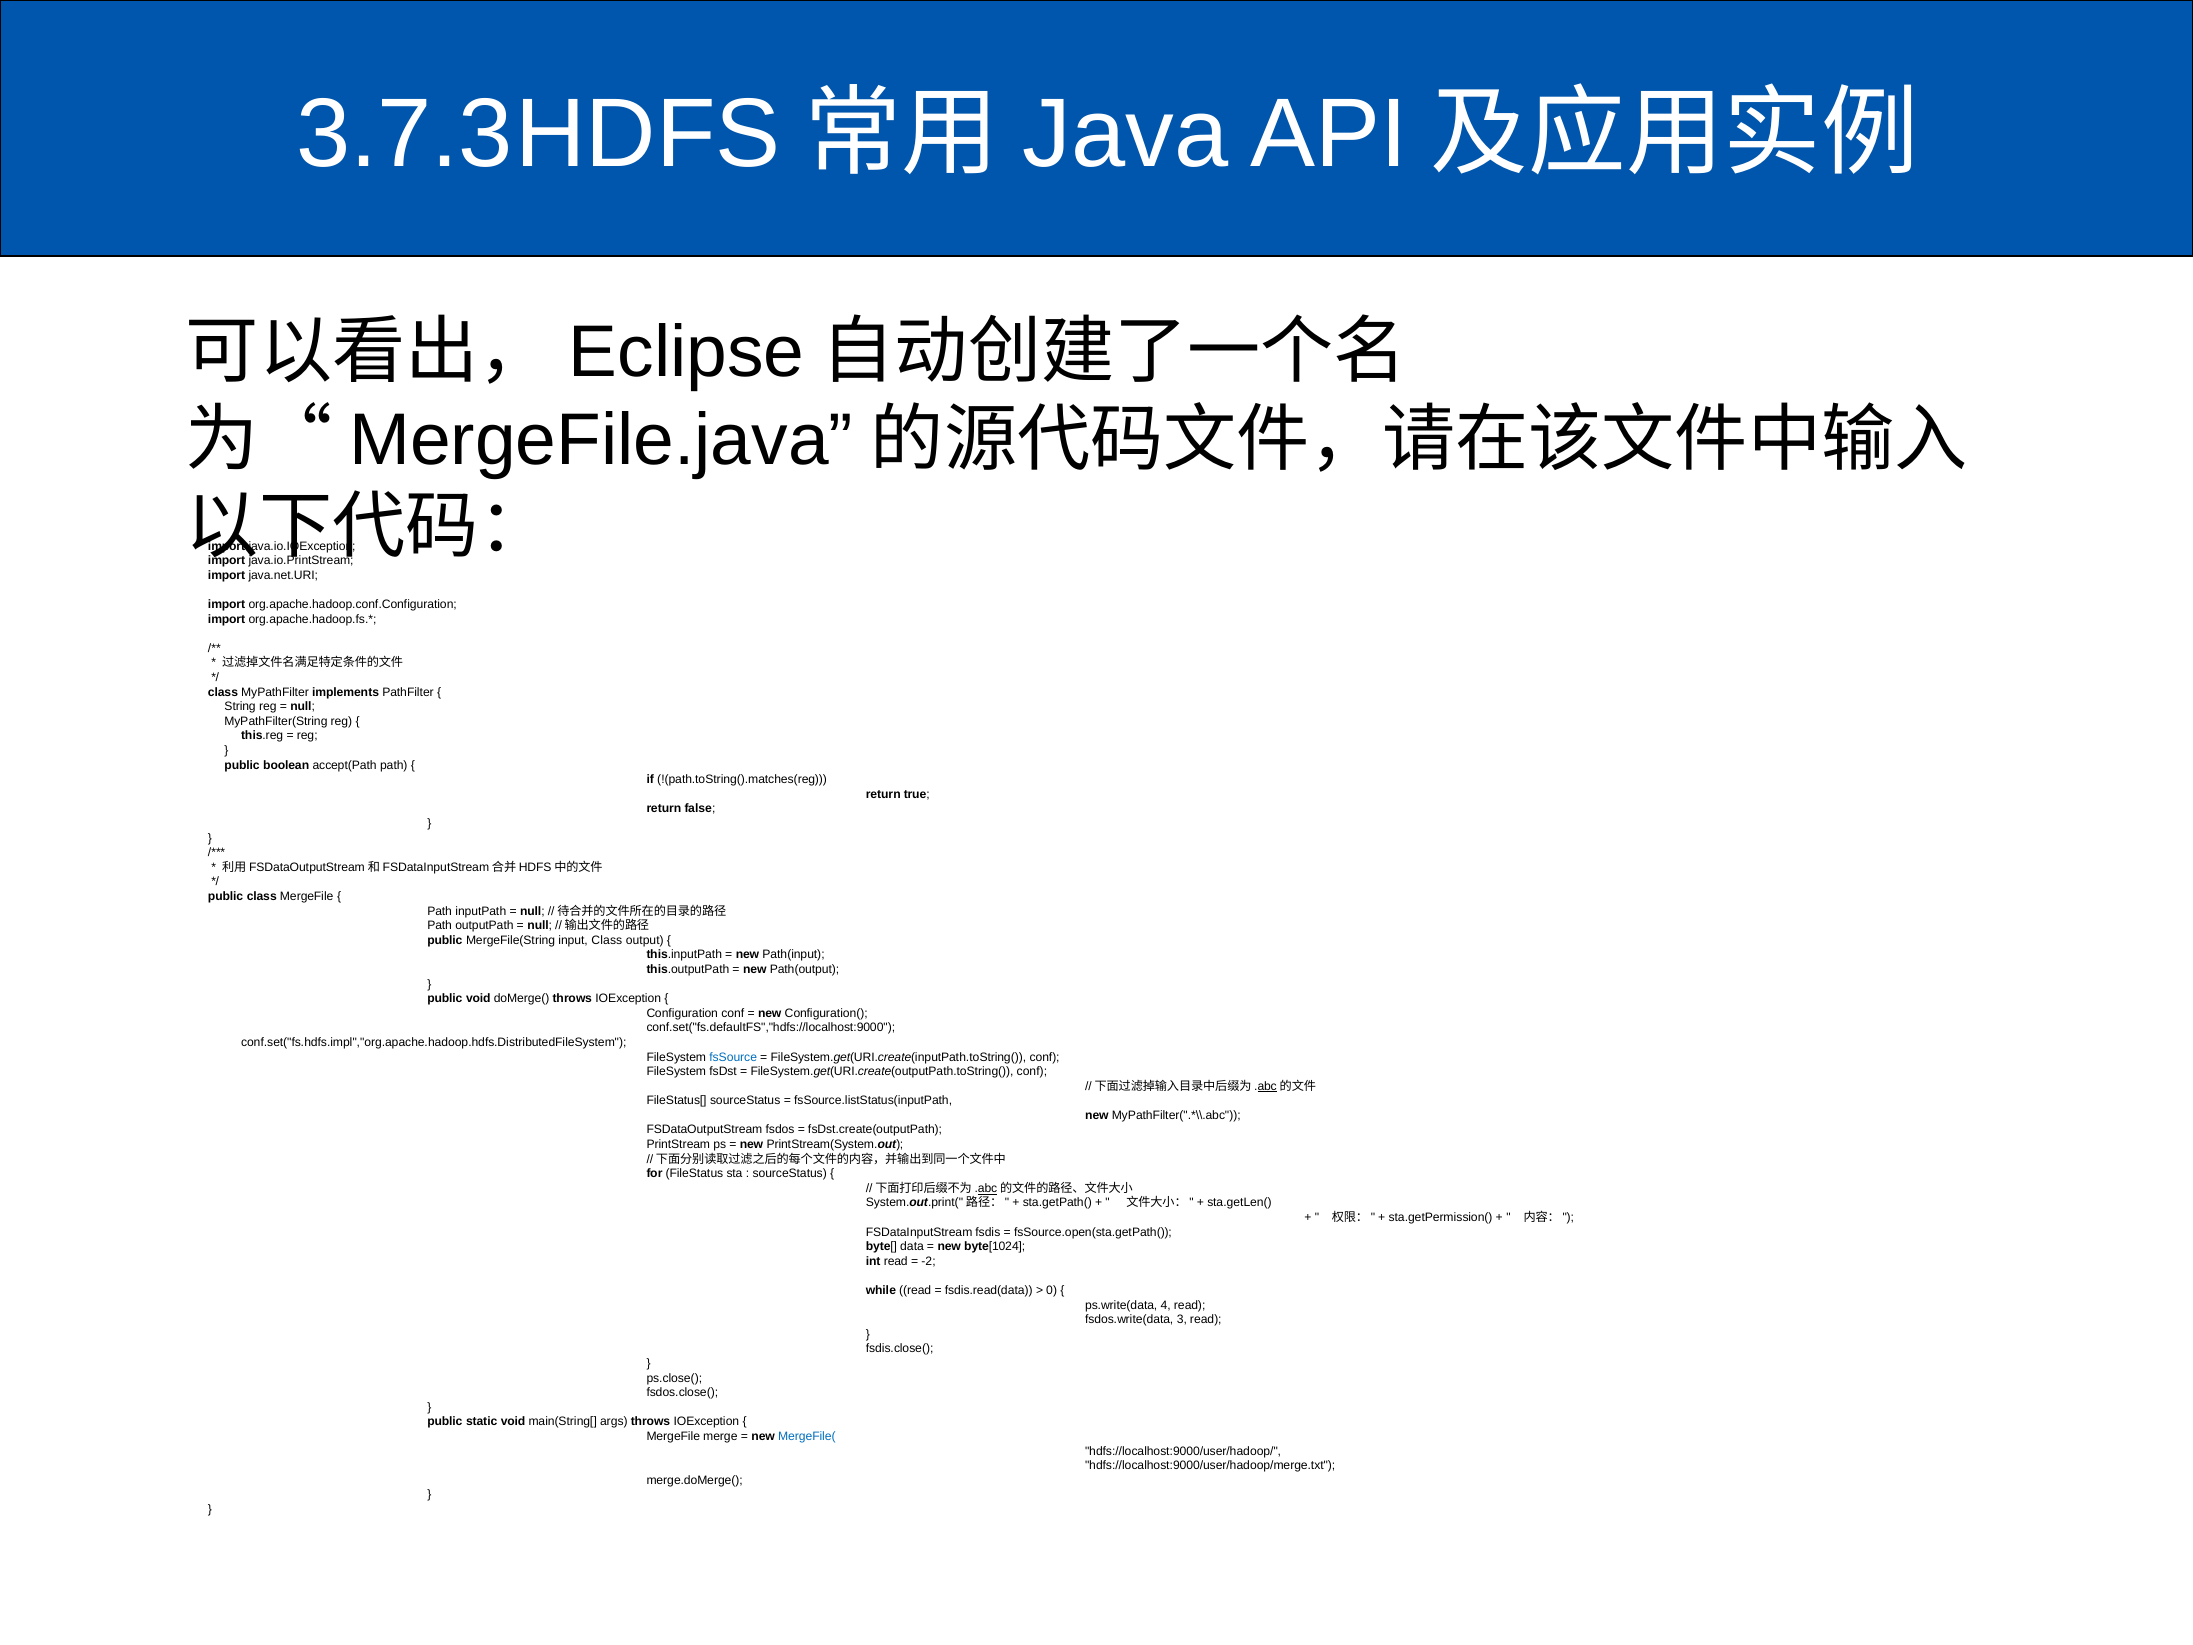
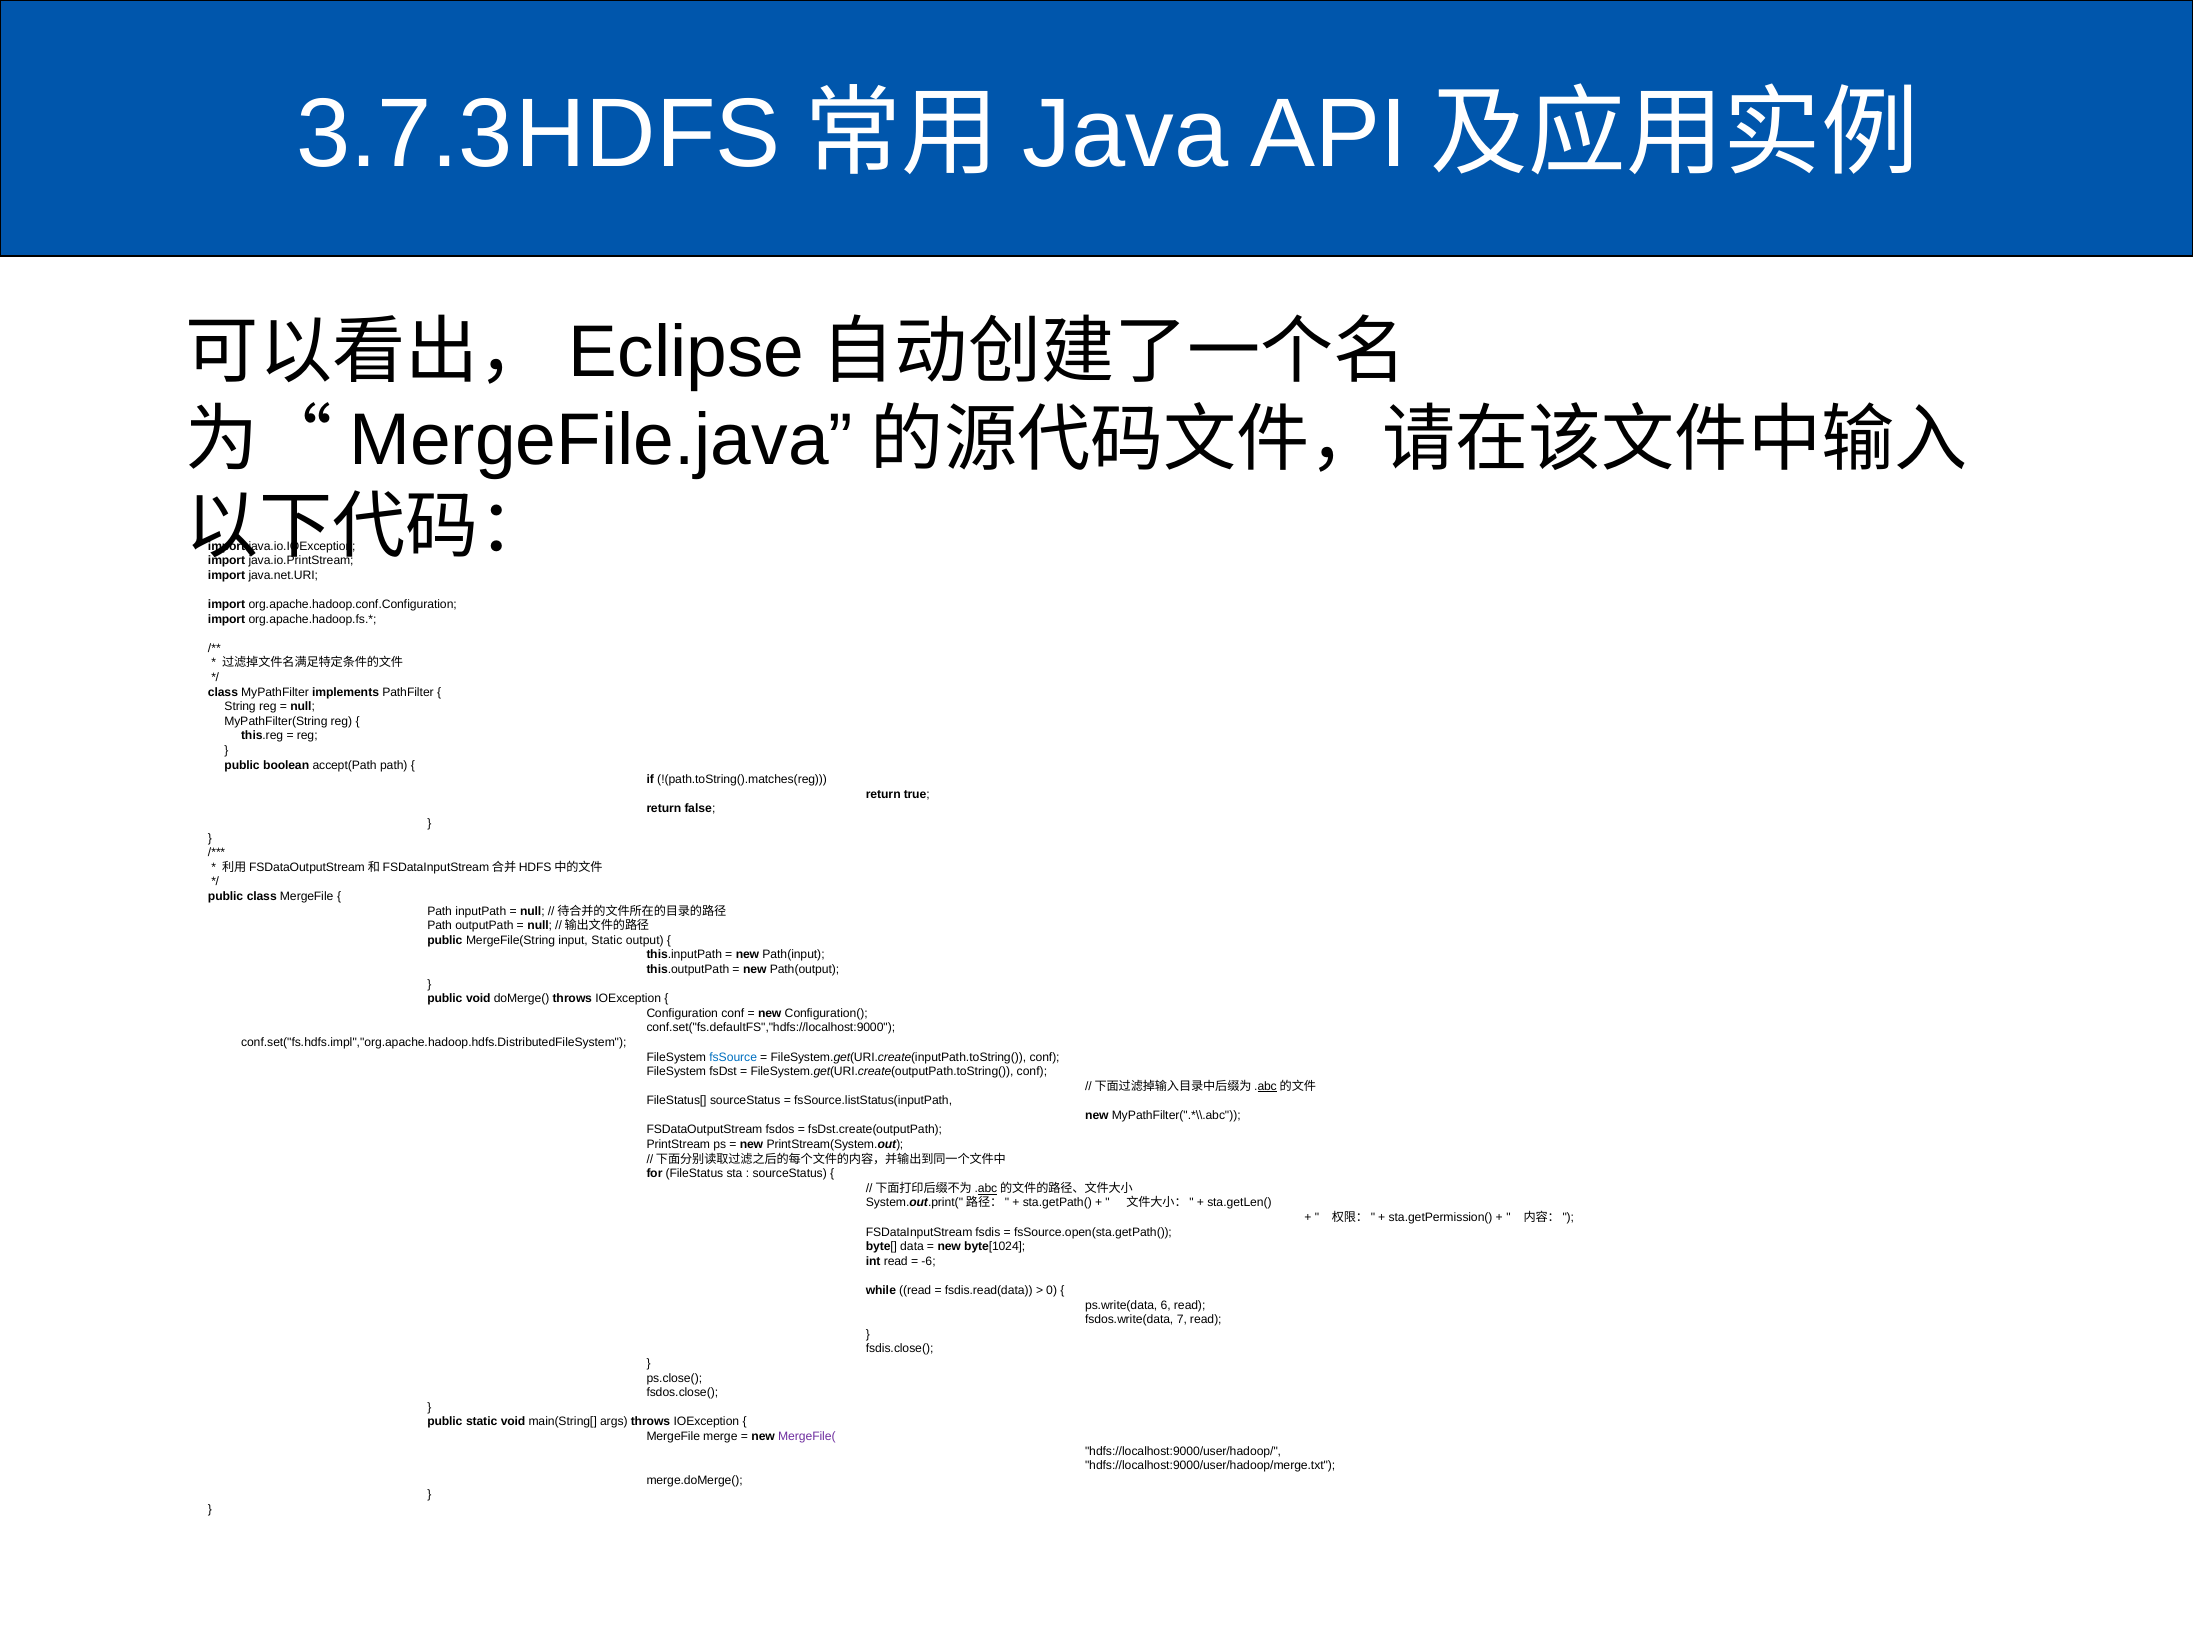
input Class: Class -> Static
-2: -2 -> -6
4: 4 -> 6
3: 3 -> 7
MergeFile( colour: blue -> purple
